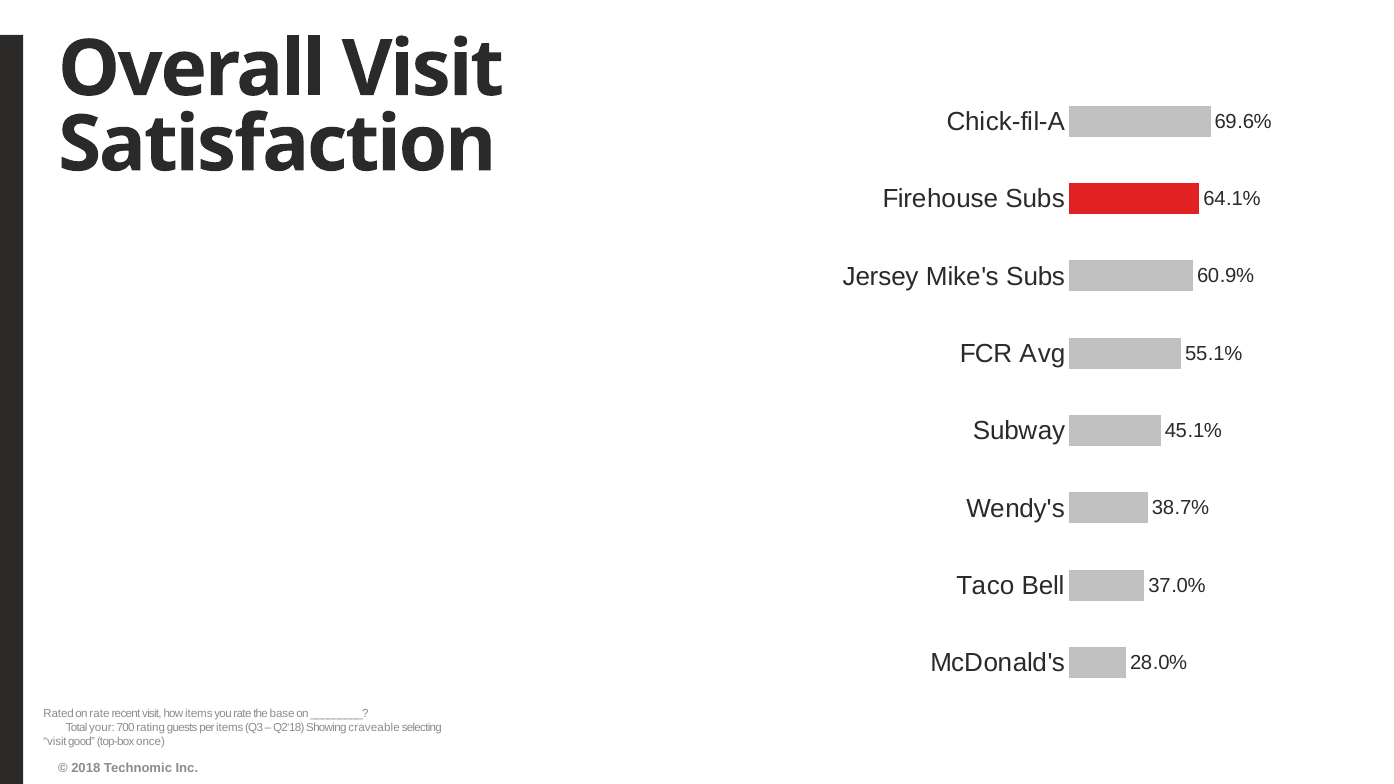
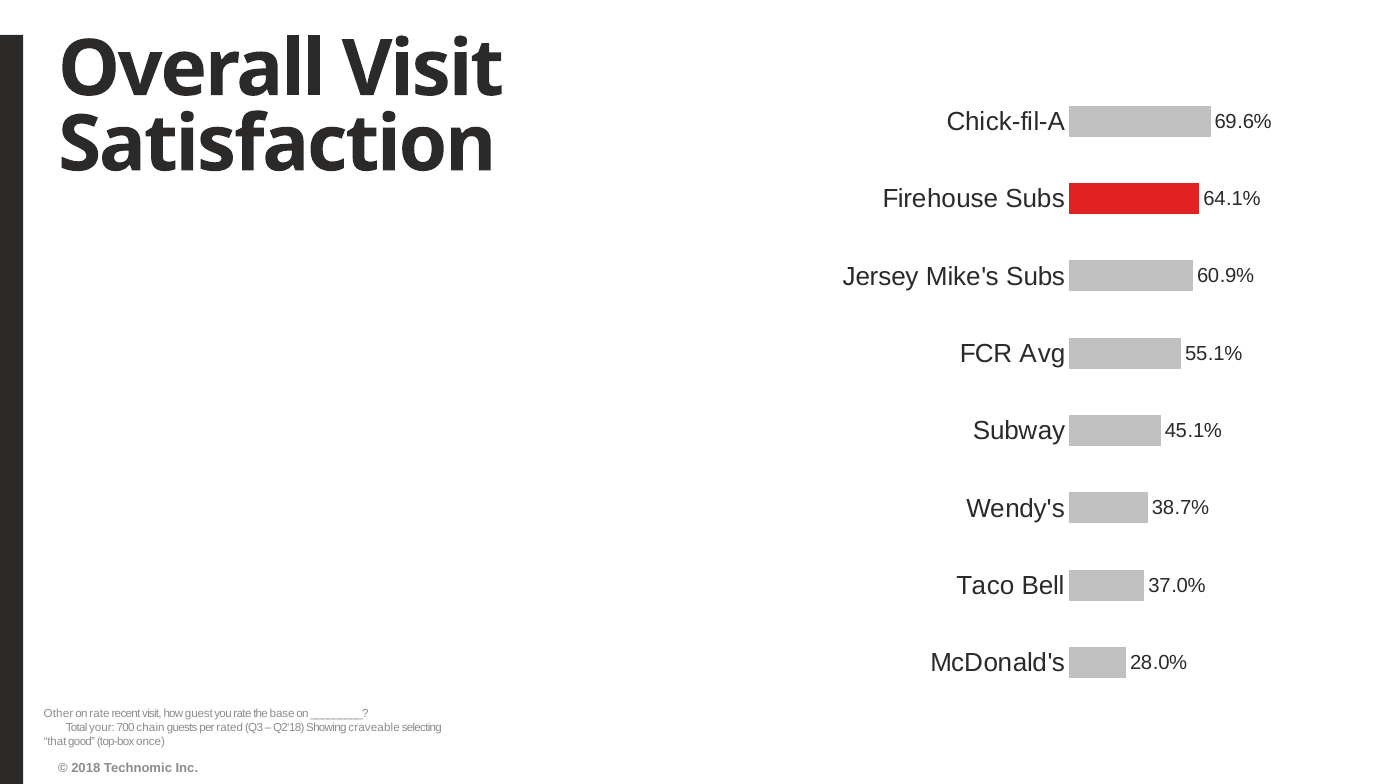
Rated: Rated -> Other
how items: items -> guest
rating: rating -> chain
per items: items -> rated
visit at (55, 741): visit -> that
